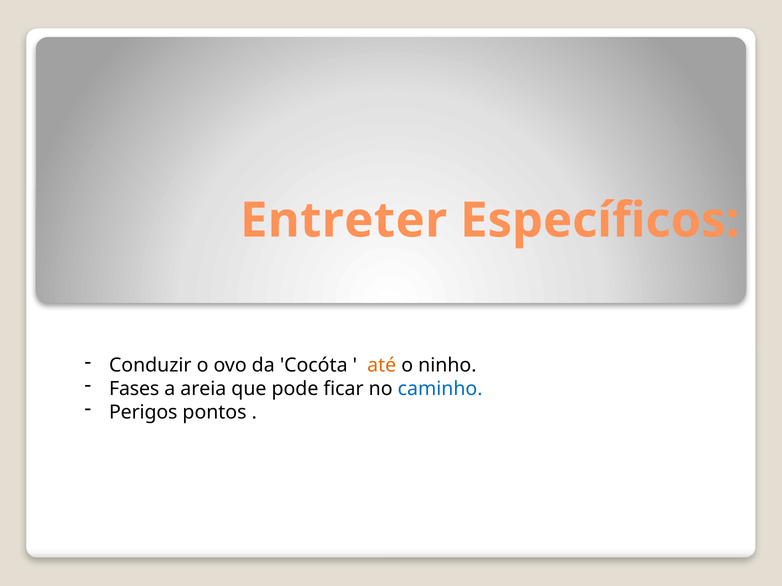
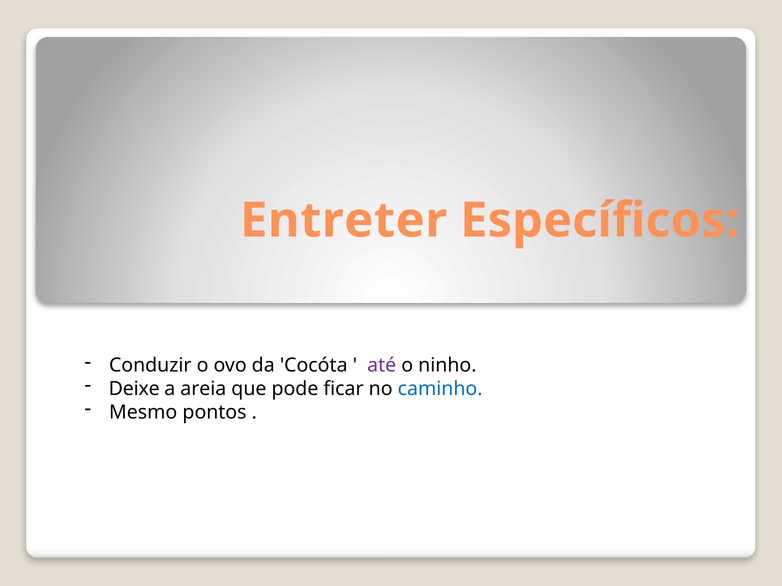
até colour: orange -> purple
Fases: Fases -> Deixe
Perigos: Perigos -> Mesmo
